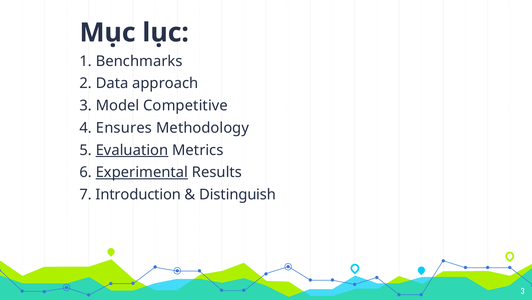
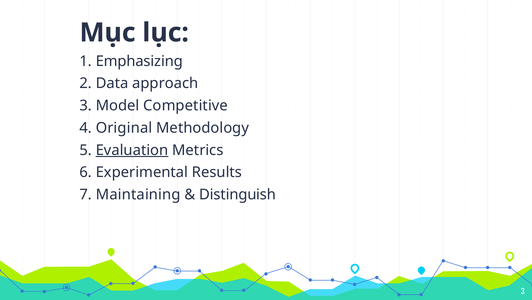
Benchmarks: Benchmarks -> Emphasizing
Ensures: Ensures -> Original
Experimental underline: present -> none
Introduction: Introduction -> Maintaining
